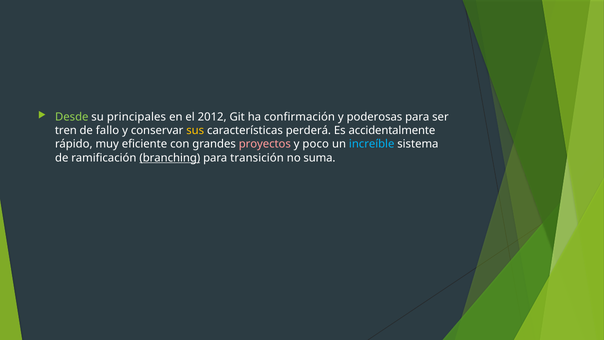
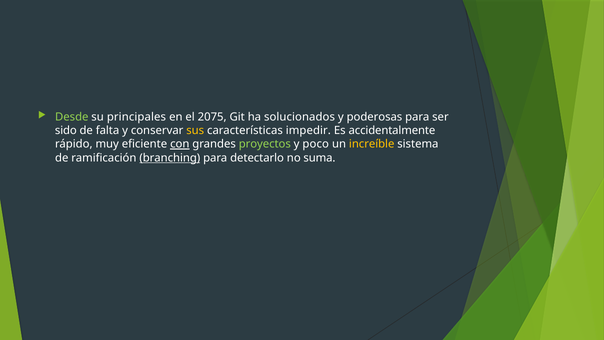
2012: 2012 -> 2075
confirmación: confirmación -> solucionados
tren: tren -> sido
fallo: fallo -> falta
perderá: perderá -> impedir
con underline: none -> present
proyectos colour: pink -> light green
increíble colour: light blue -> yellow
transición: transición -> detectarlo
